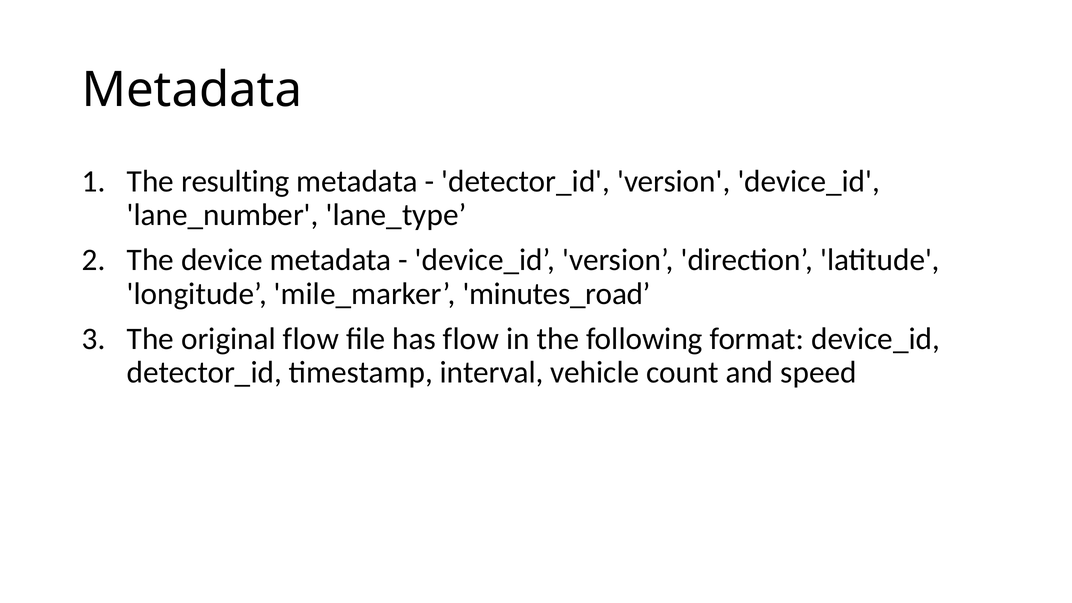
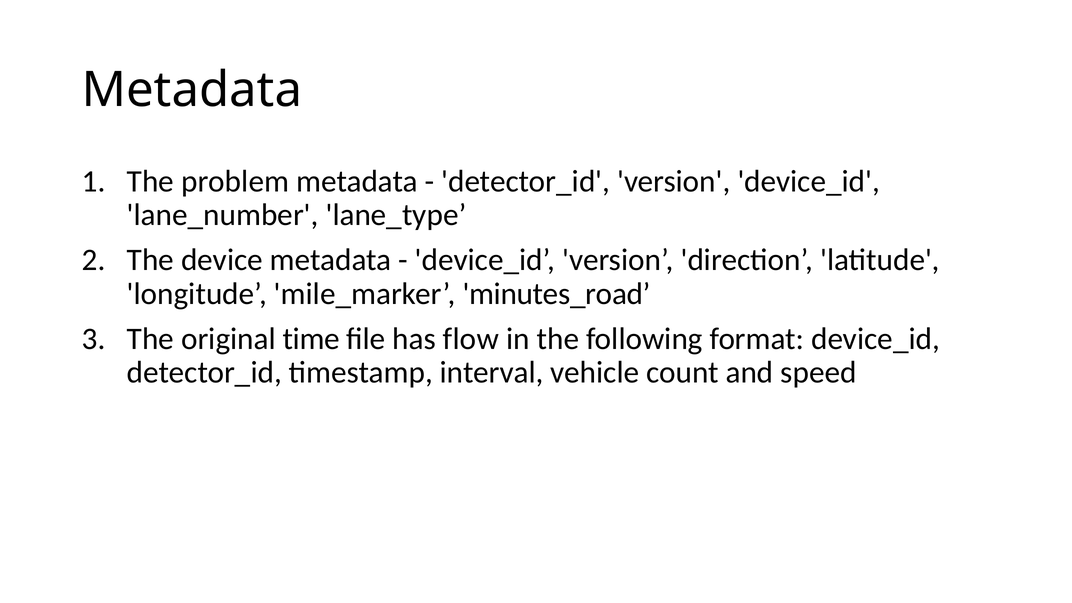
resulting: resulting -> problem
original flow: flow -> time
